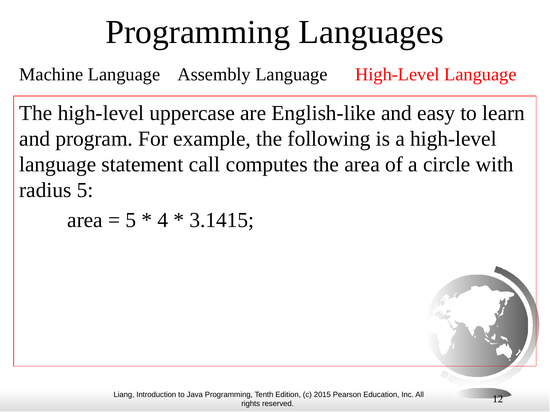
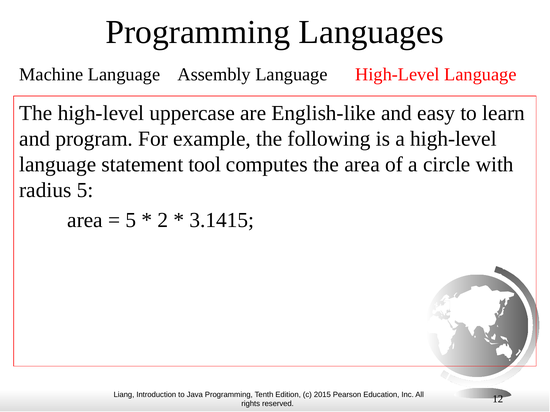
call: call -> tool
4: 4 -> 2
